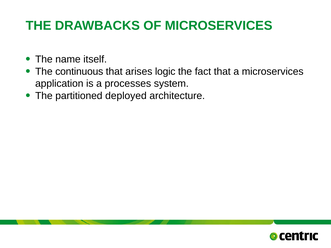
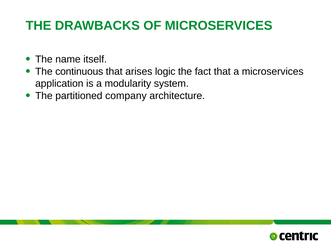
processes: processes -> modularity
deployed: deployed -> company
